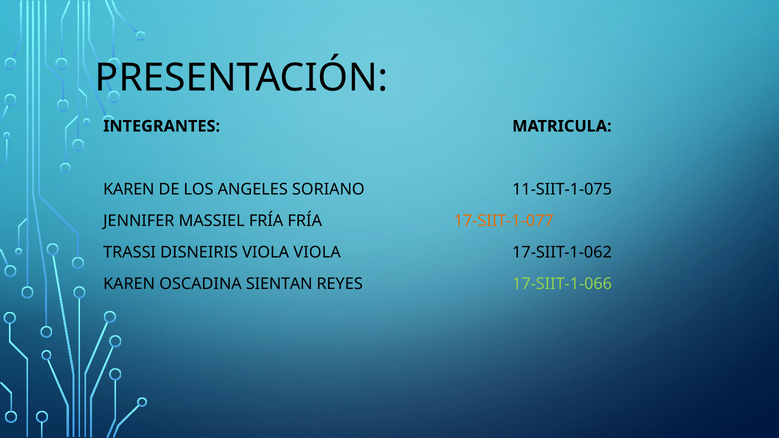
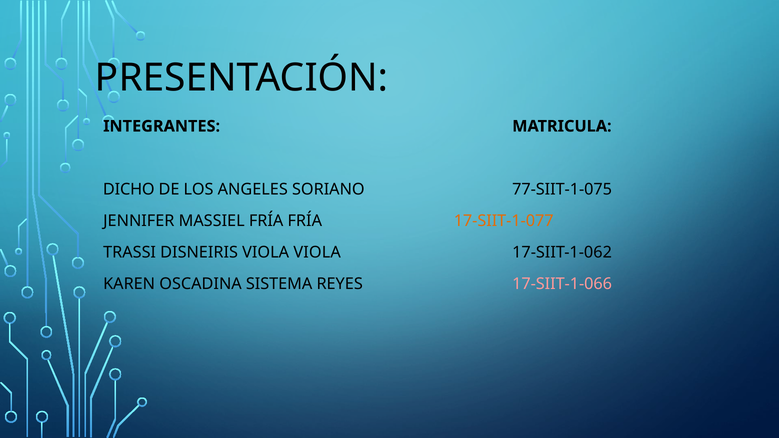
KAREN at (129, 189): KAREN -> DICHO
11-SIIT-1-075: 11-SIIT-1-075 -> 77-SIIT-1-075
SIENTAN: SIENTAN -> SISTEMA
17-SIIT-1-066 colour: light green -> pink
